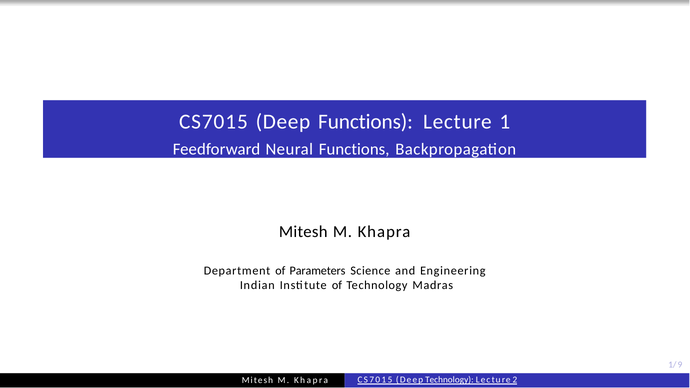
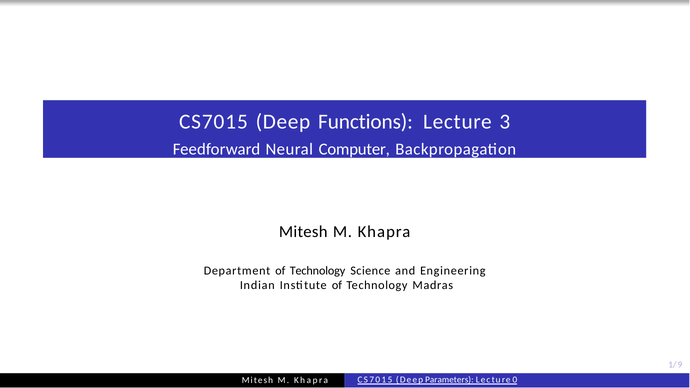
1: 1 -> 3
Neural Functions: Functions -> Computer
Department of Parameters: Parameters -> Technology
Deep Technology: Technology -> Parameters
2: 2 -> 0
